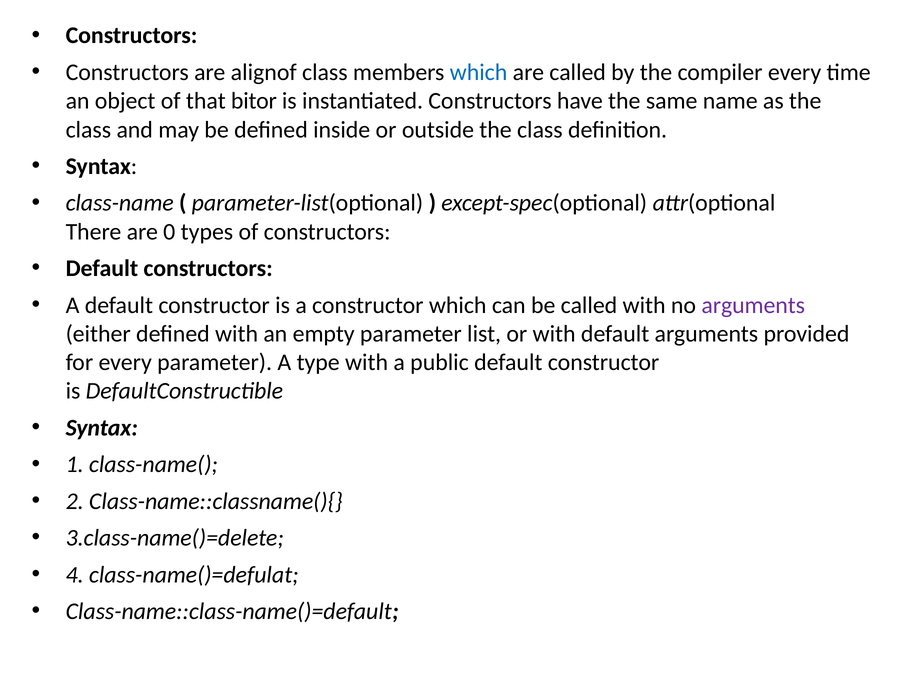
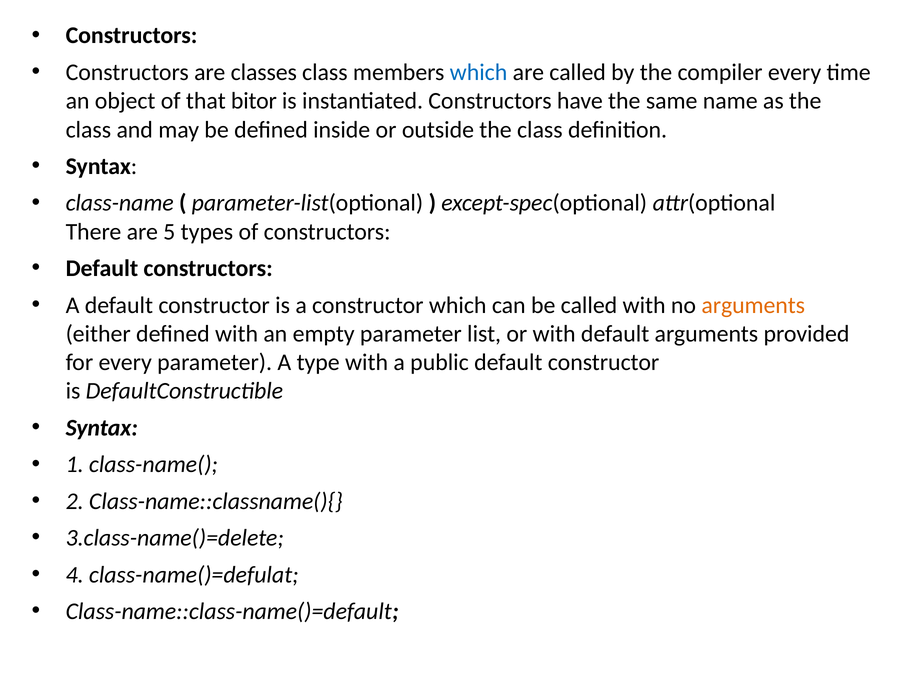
alignof: alignof -> classes
0: 0 -> 5
arguments at (753, 305) colour: purple -> orange
